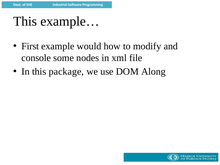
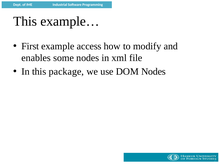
would: would -> access
console: console -> enables
DOM Along: Along -> Nodes
